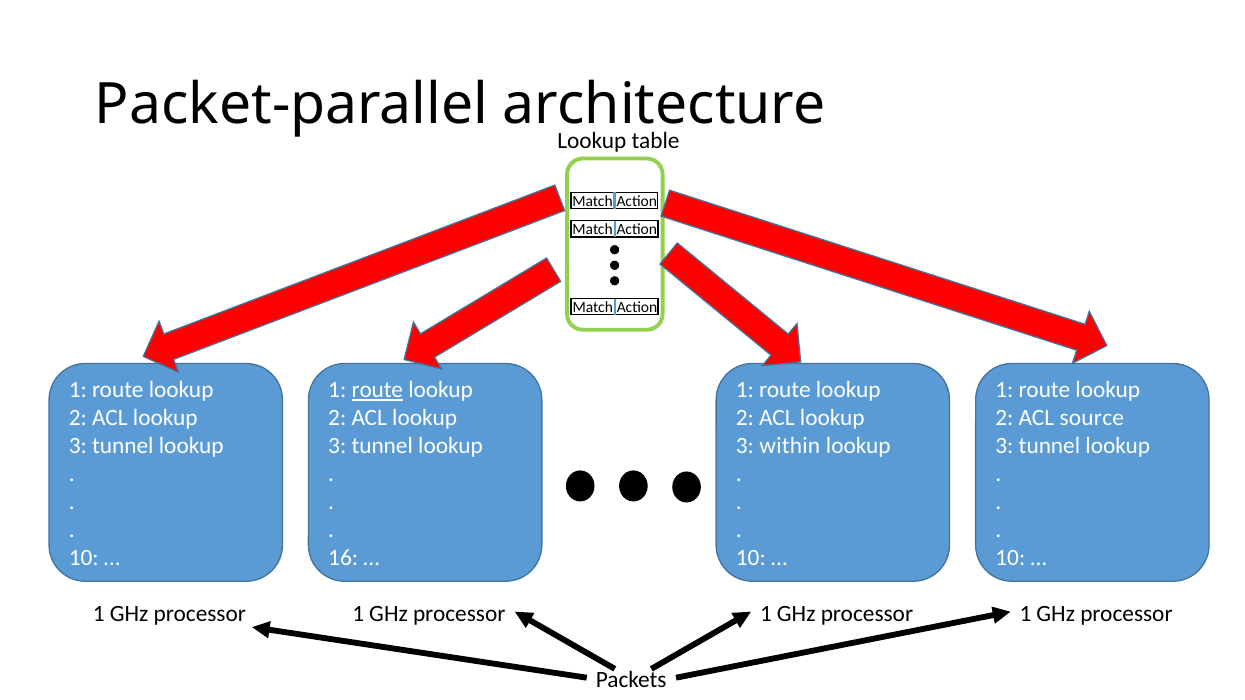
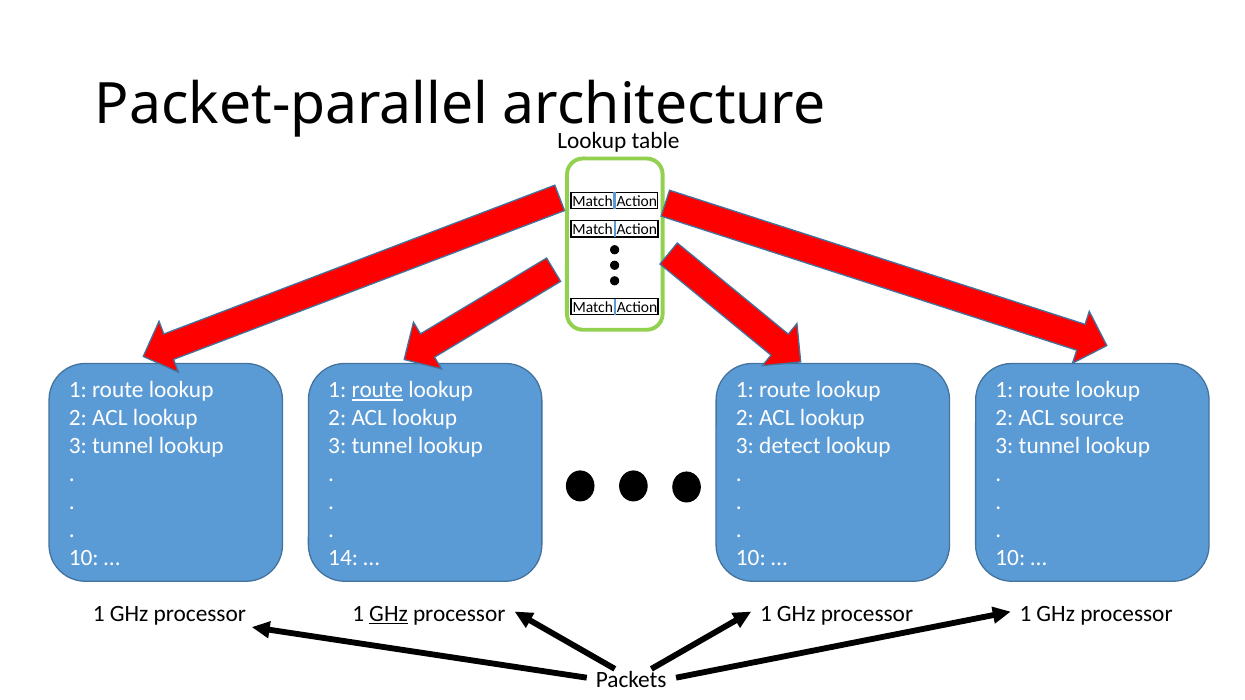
within: within -> detect
16: 16 -> 14
GHz at (389, 614) underline: none -> present
